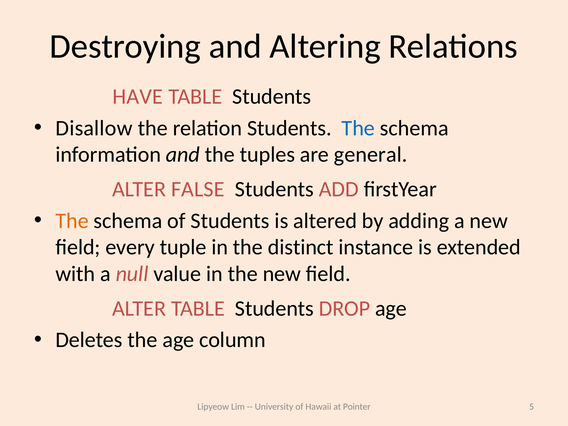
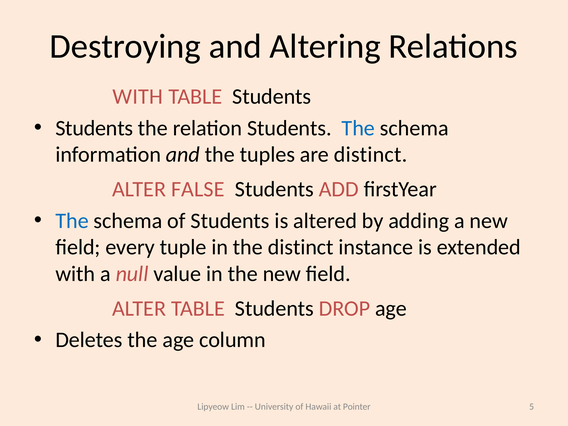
HAVE at (138, 97): HAVE -> WITH
Disallow at (94, 128): Disallow -> Students
are general: general -> distinct
The at (72, 221) colour: orange -> blue
